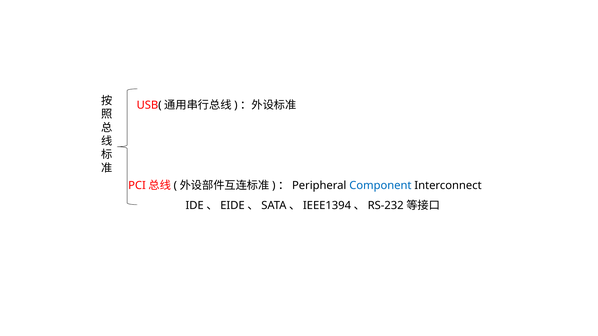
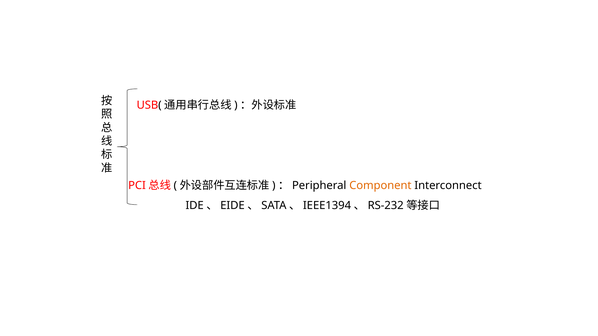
Component colour: blue -> orange
